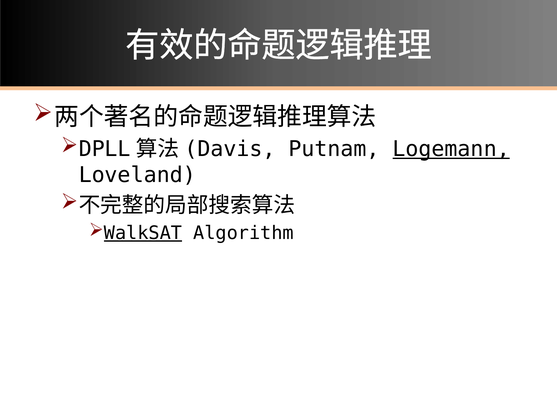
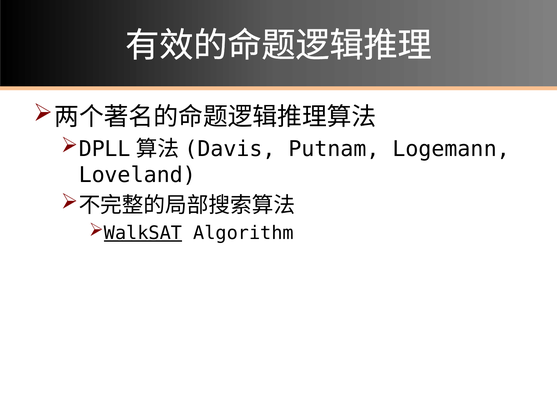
Logemann underline: present -> none
